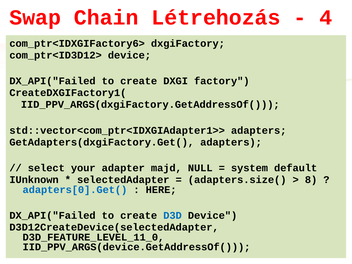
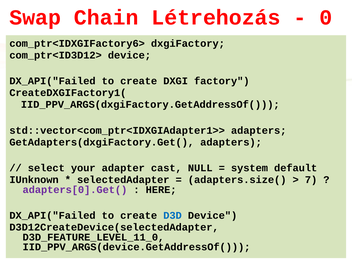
4: 4 -> 0
majd: majd -> cast
8: 8 -> 7
adapters[0].Get( colour: blue -> purple
